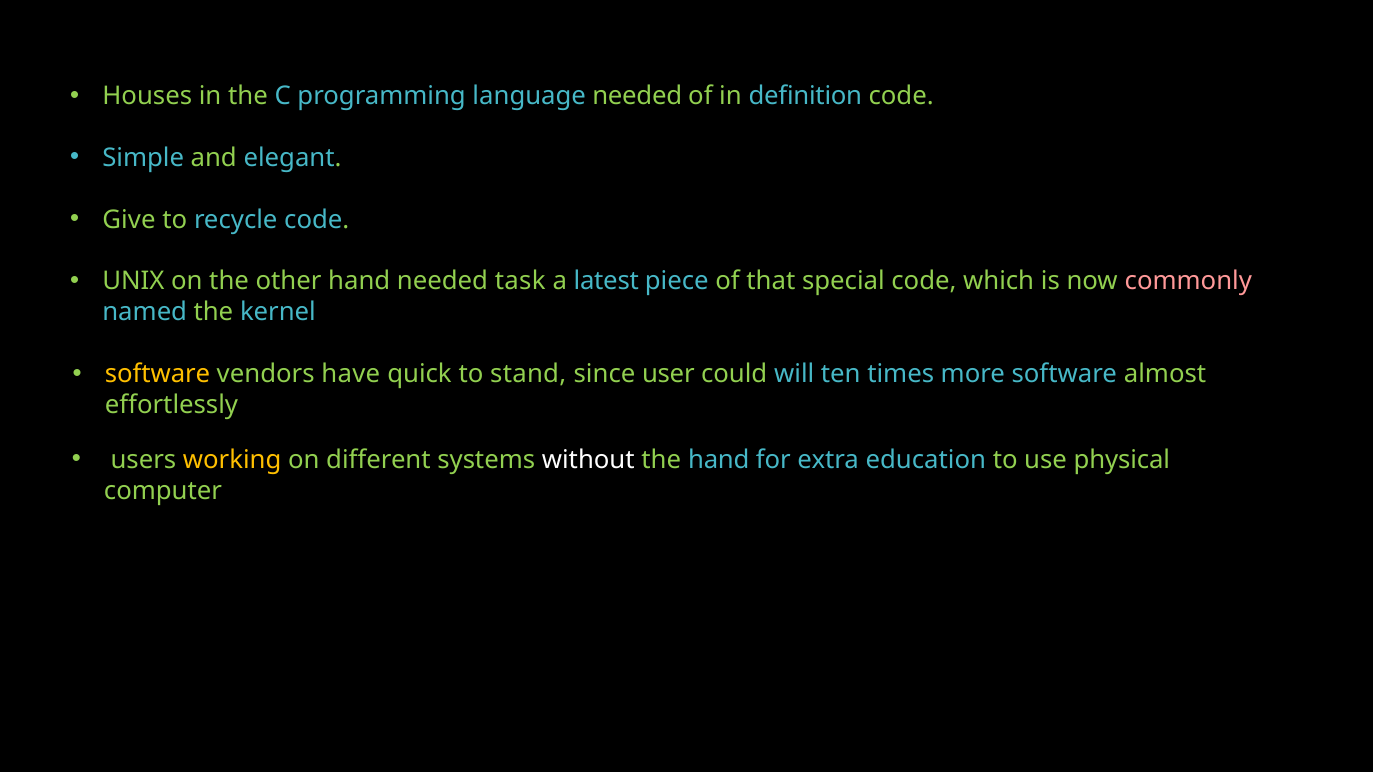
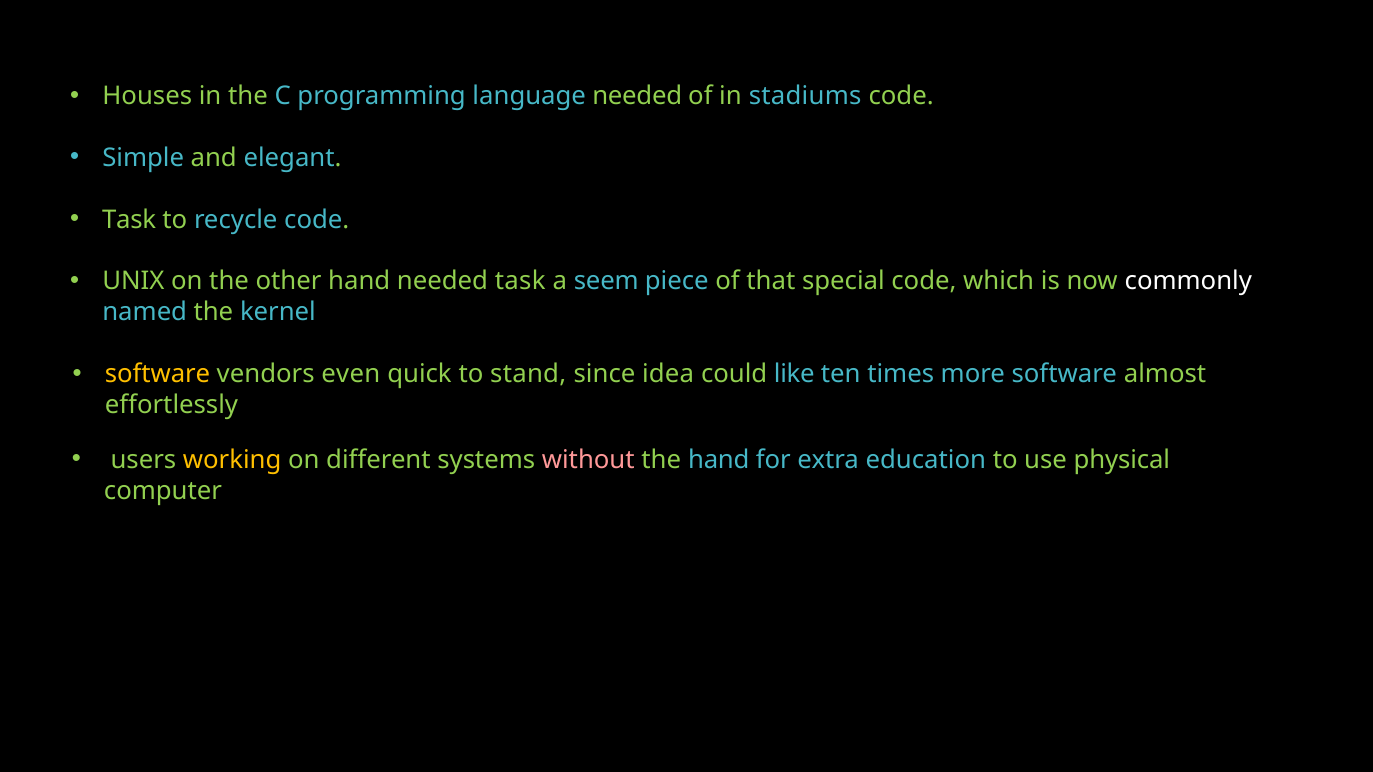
definition: definition -> stadiums
Give at (129, 220): Give -> Task
latest: latest -> seem
commonly colour: pink -> white
have: have -> even
user: user -> idea
will: will -> like
without colour: white -> pink
